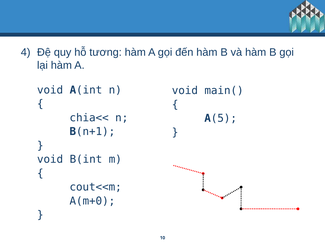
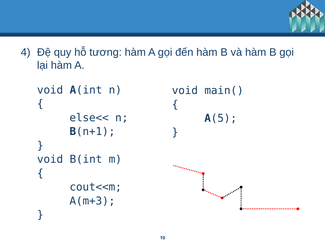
chia<<: chia<< -> else<<
A(m+0: A(m+0 -> A(m+3
